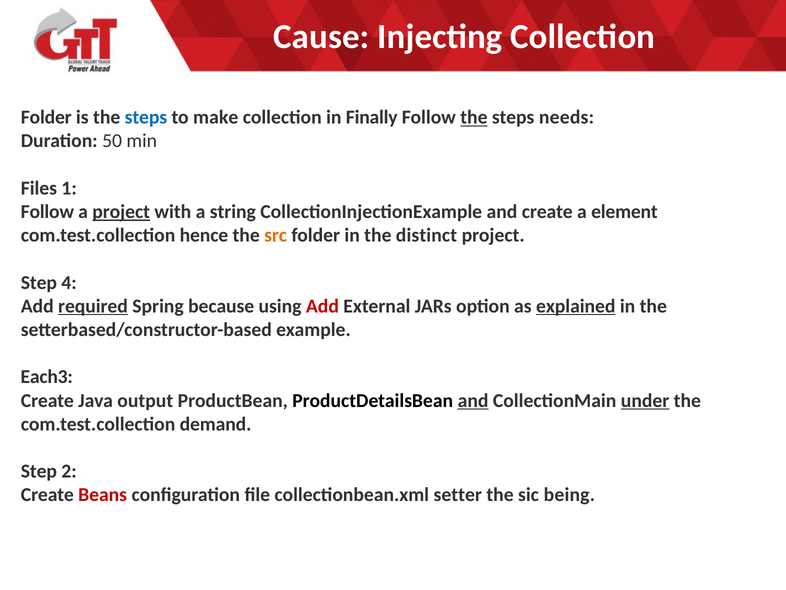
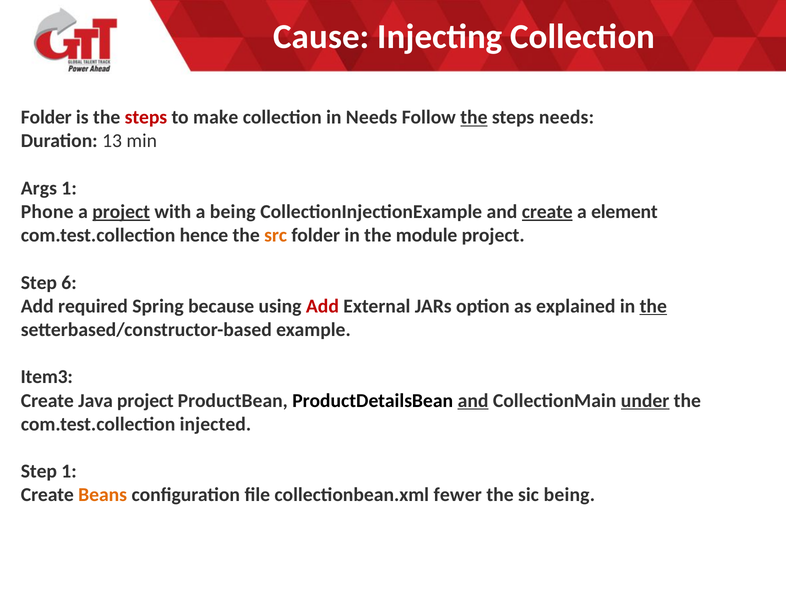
steps at (146, 117) colour: blue -> red
in Finally: Finally -> Needs
50: 50 -> 13
Files: Files -> Args
Follow at (47, 212): Follow -> Phone
a string: string -> being
create at (547, 212) underline: none -> present
distinct: distinct -> module
4: 4 -> 6
required underline: present -> none
explained underline: present -> none
the at (653, 306) underline: none -> present
Each3: Each3 -> Item3
Java output: output -> project
demand: demand -> injected
Step 2: 2 -> 1
Beans colour: red -> orange
setter: setter -> fewer
